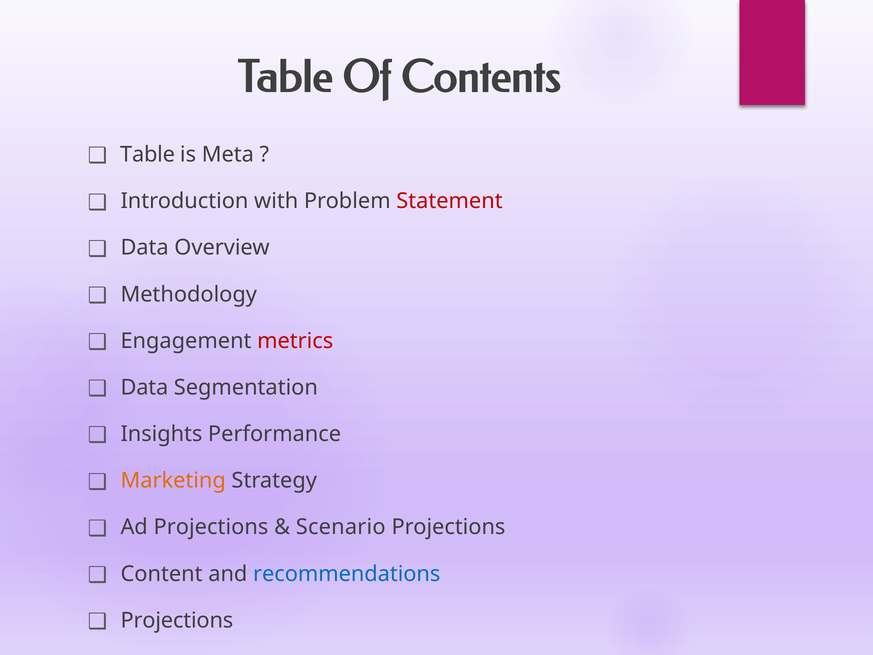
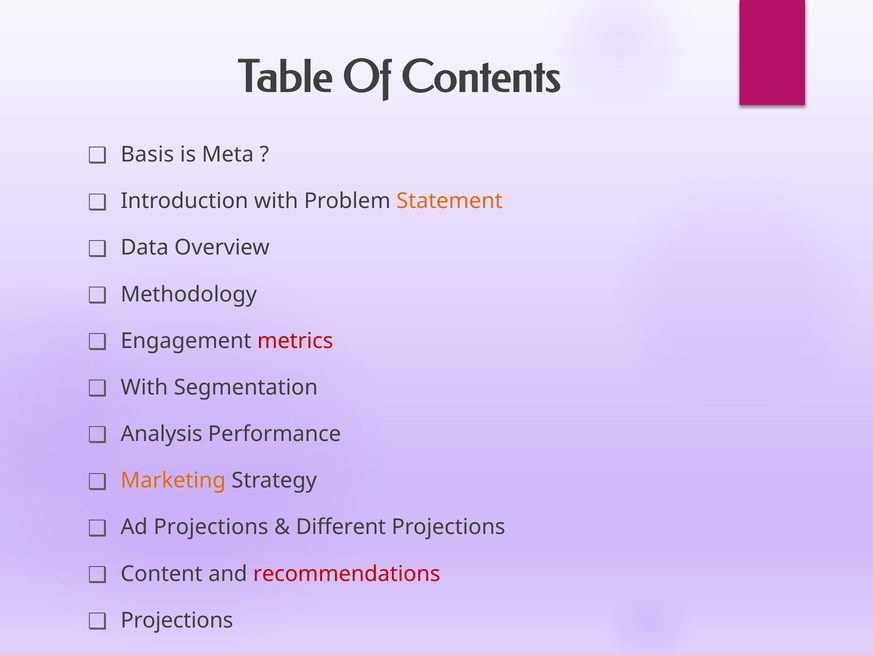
Table at (148, 154): Table -> Basis
Statement colour: red -> orange
Data at (144, 387): Data -> With
Insights: Insights -> Analysis
Scenario: Scenario -> Different
recommendations colour: blue -> red
